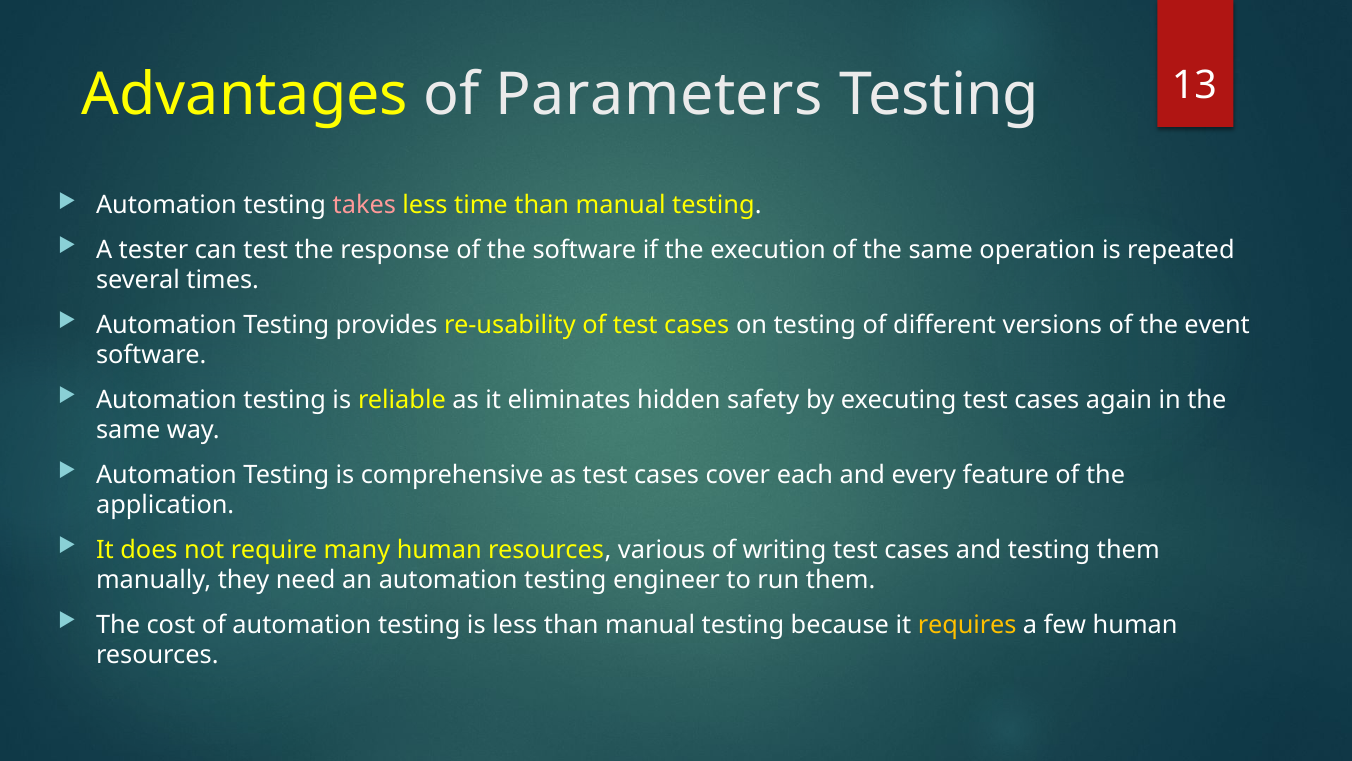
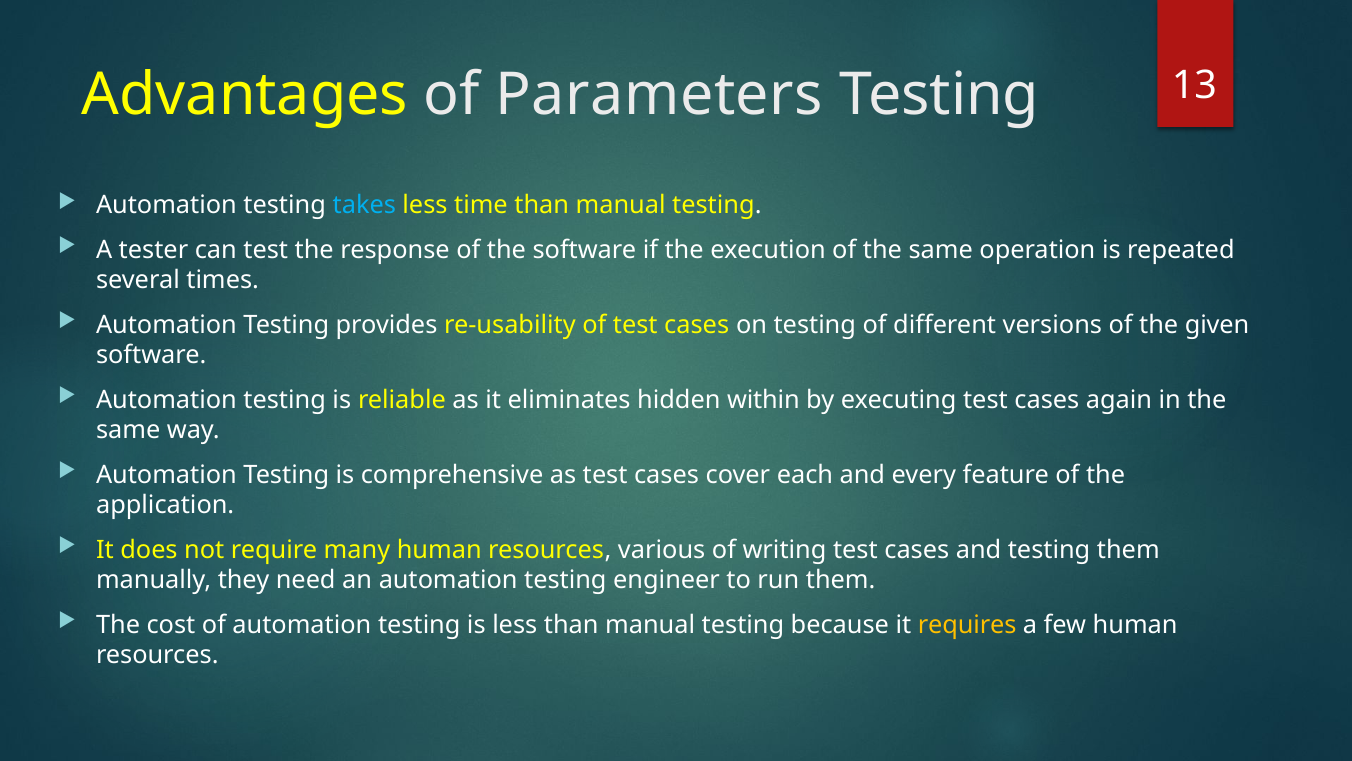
takes colour: pink -> light blue
event: event -> given
safety: safety -> within
